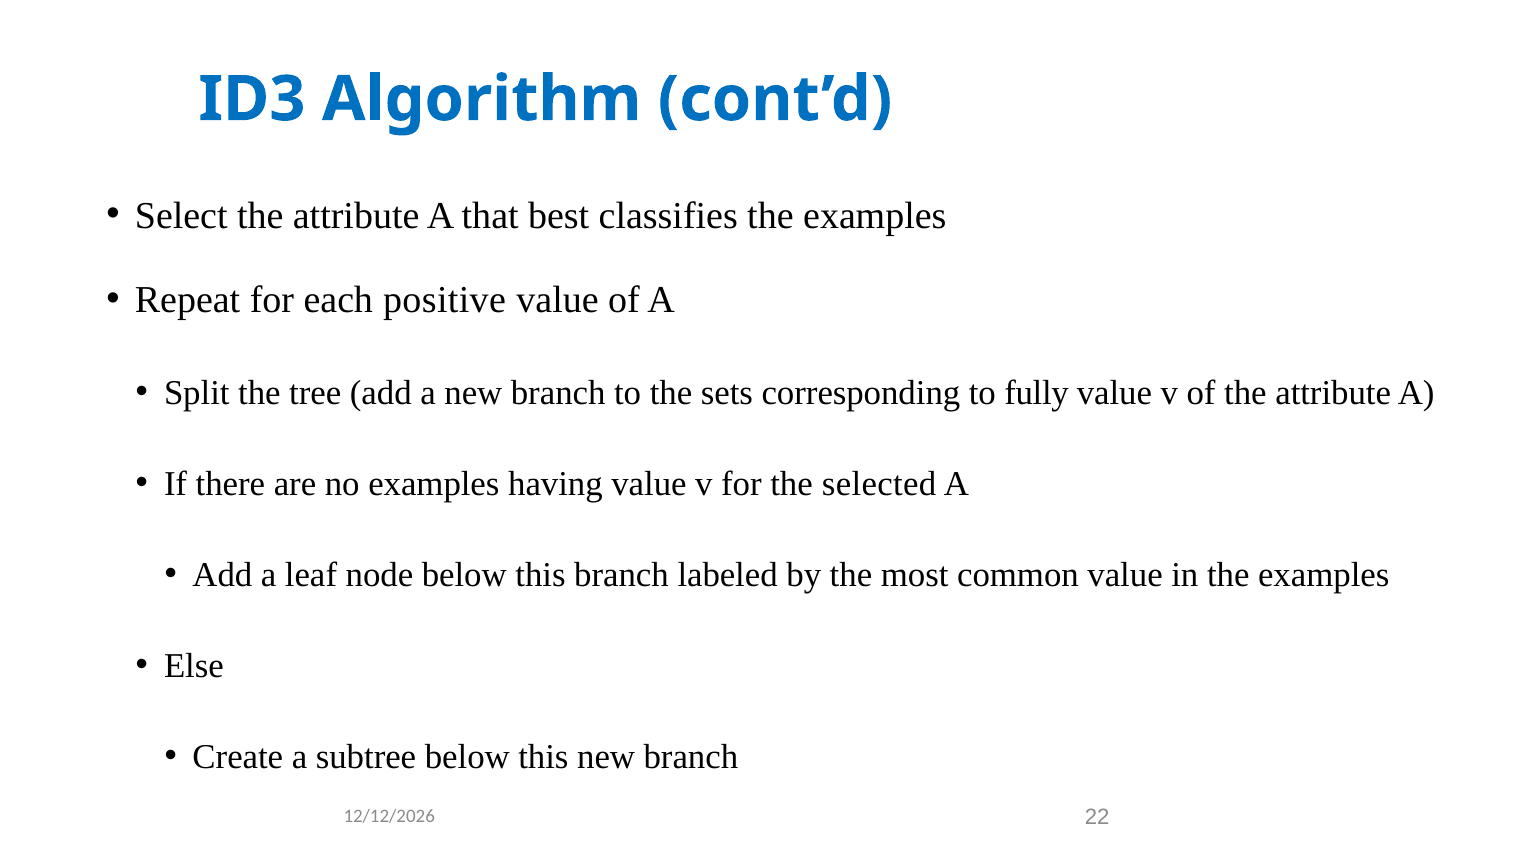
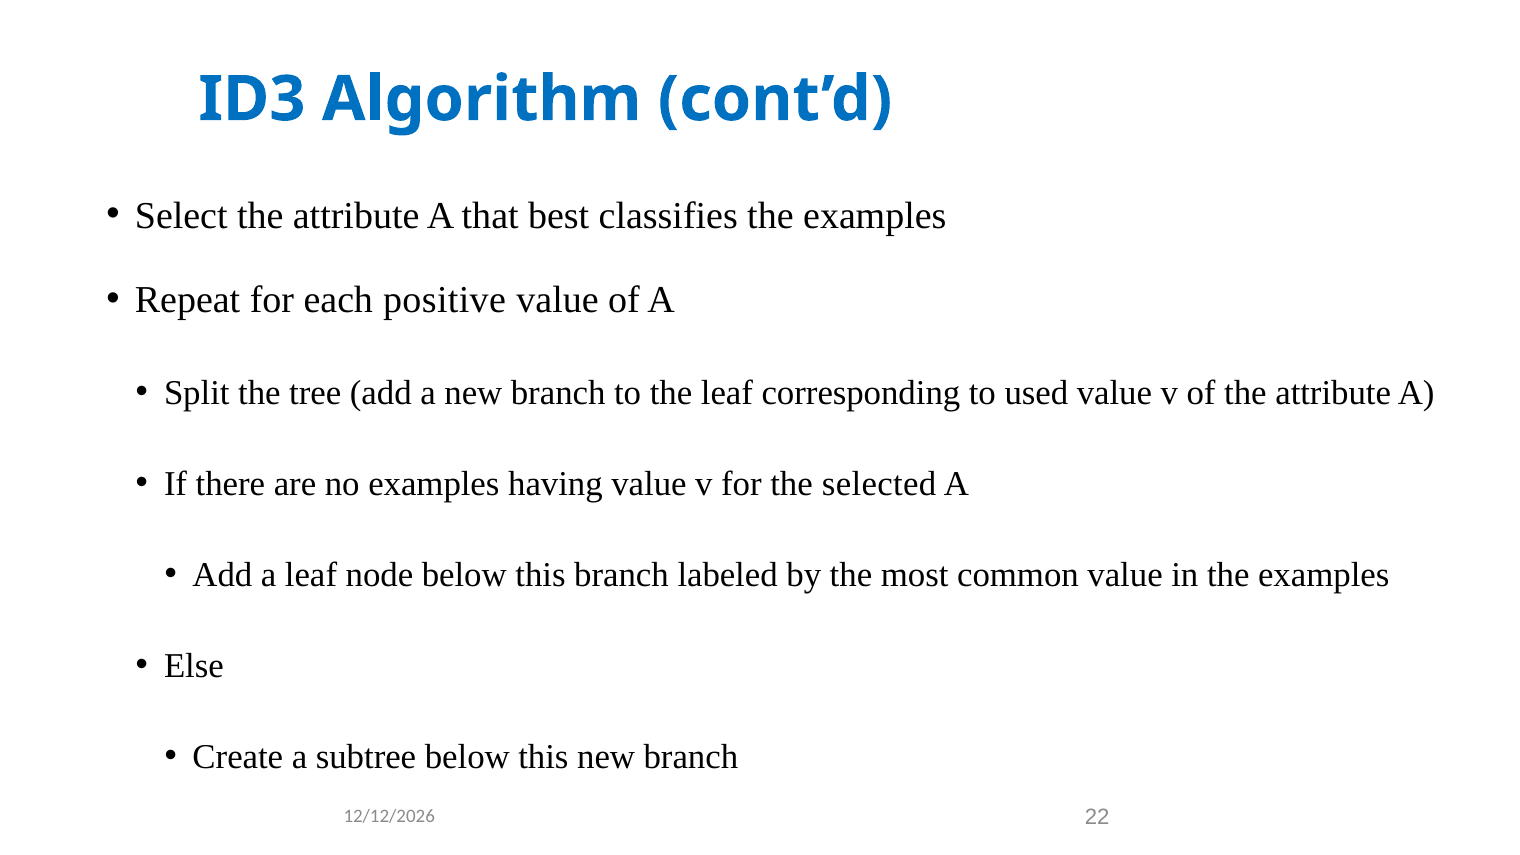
the sets: sets -> leaf
fully: fully -> used
